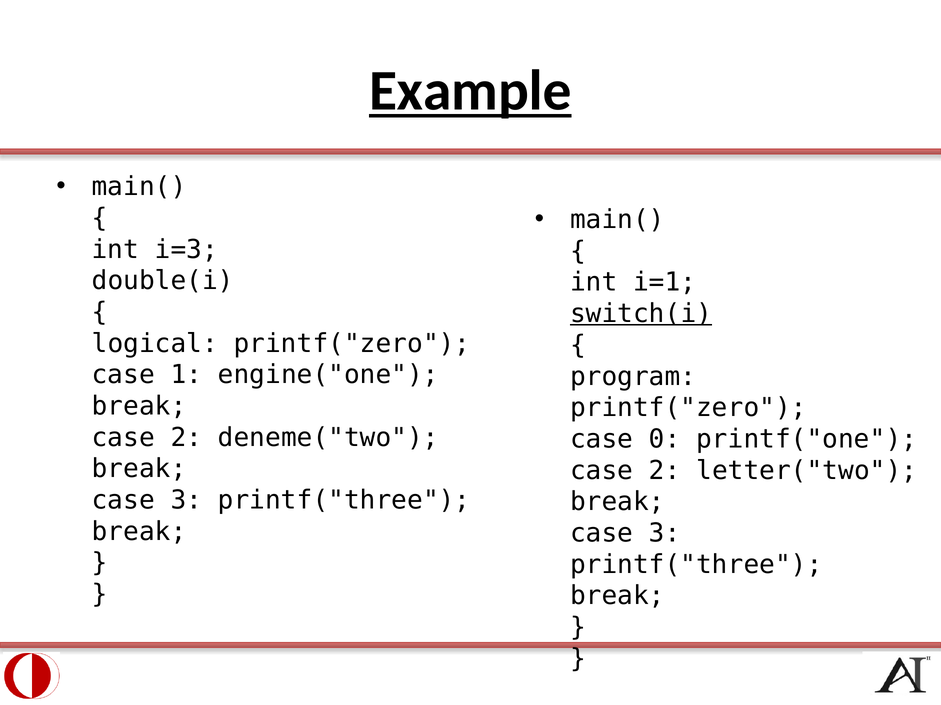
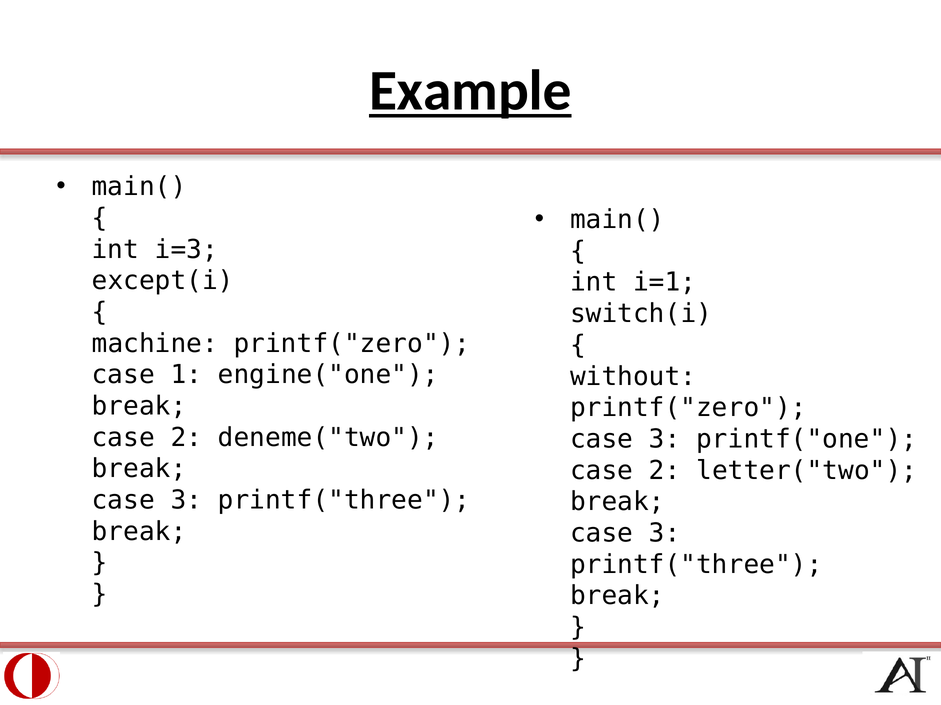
double(i: double(i -> except(i
switch(i underline: present -> none
logical: logical -> machine
program: program -> without
0 at (665, 440): 0 -> 3
